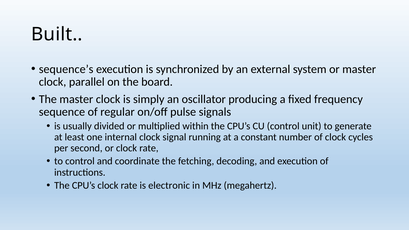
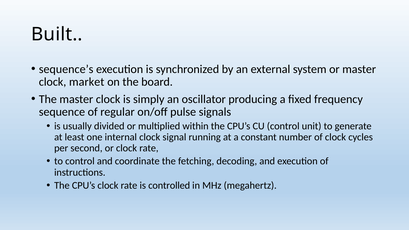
parallel: parallel -> market
electronic: electronic -> controlled
